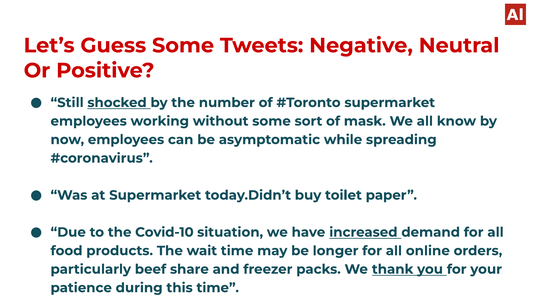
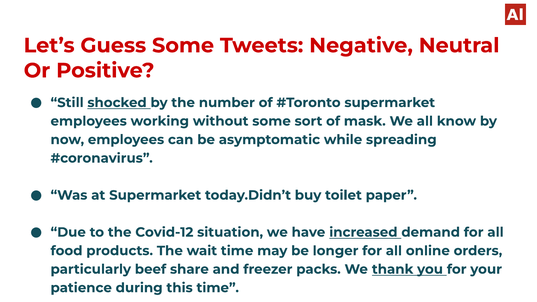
Covid-10: Covid-10 -> Covid-12
